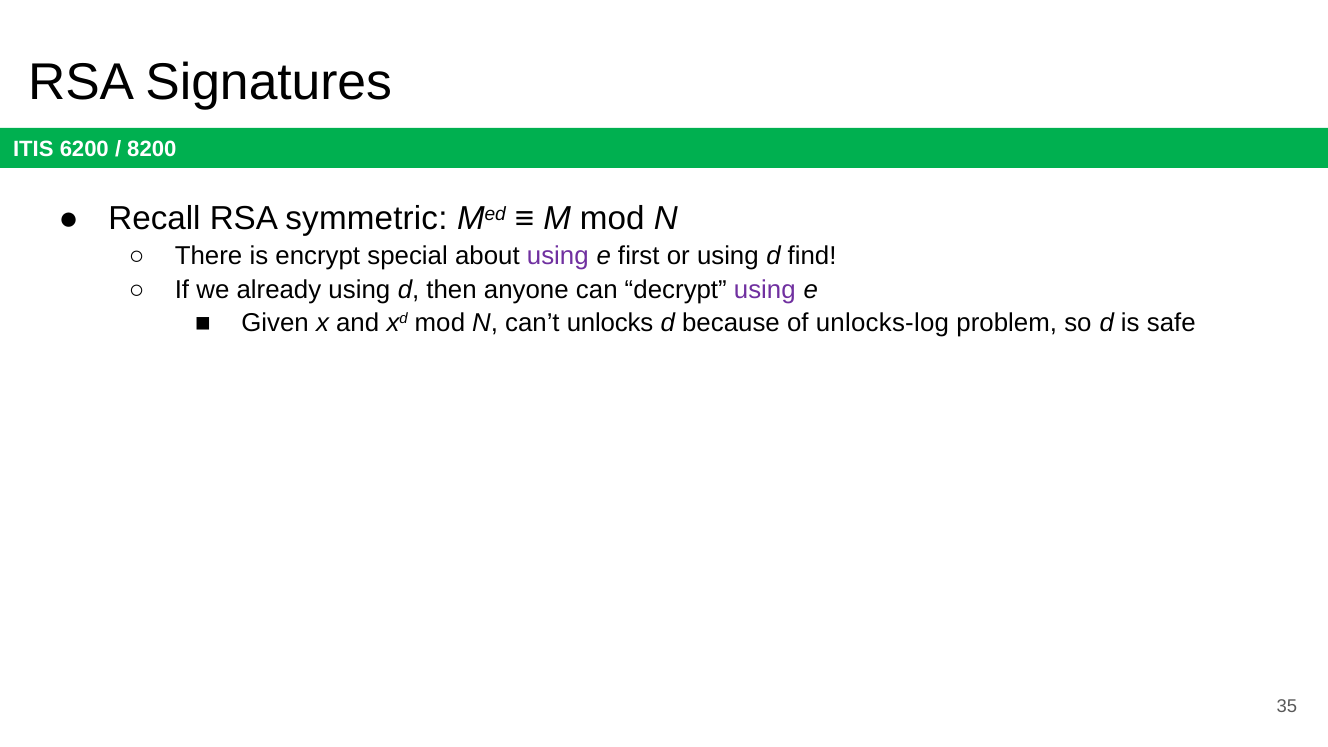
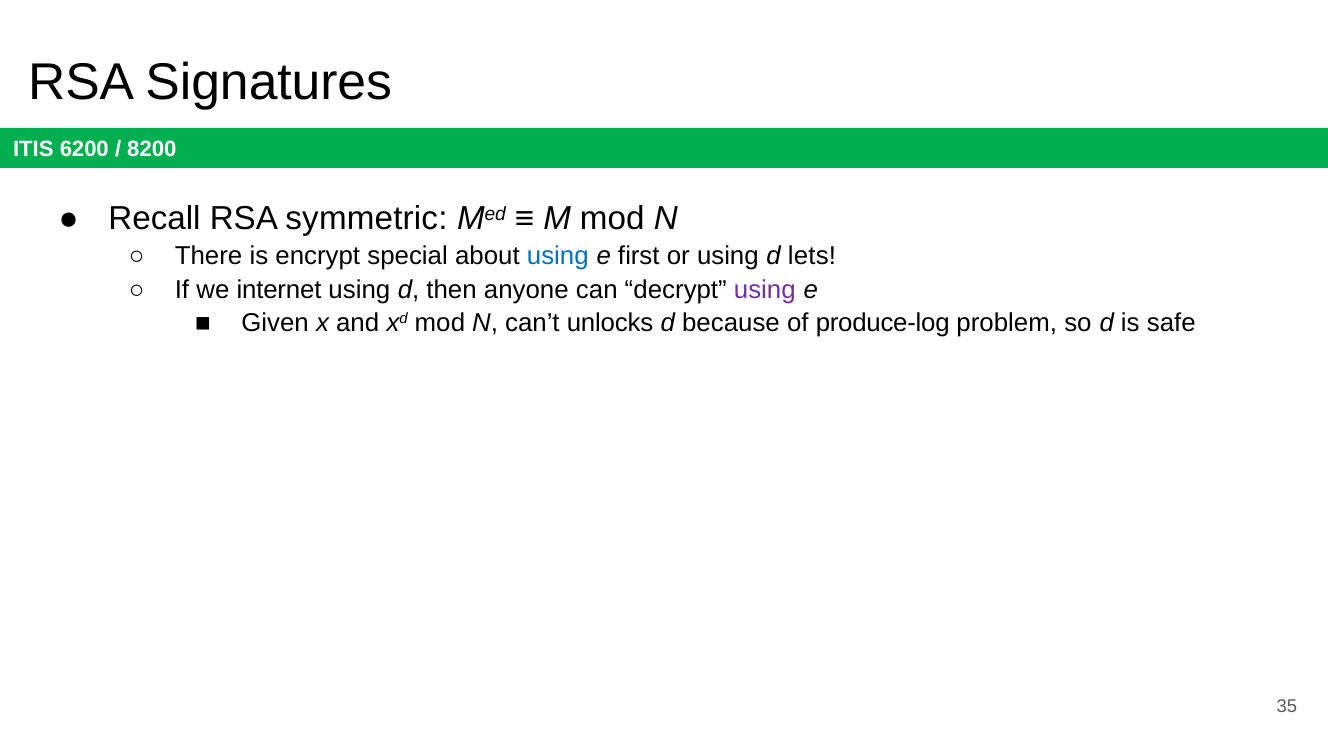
using at (558, 256) colour: purple -> blue
find: find -> lets
already: already -> internet
unlocks-log: unlocks-log -> produce-log
